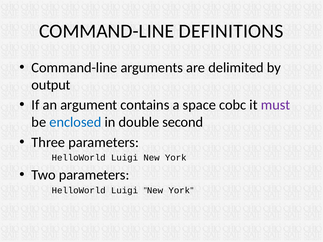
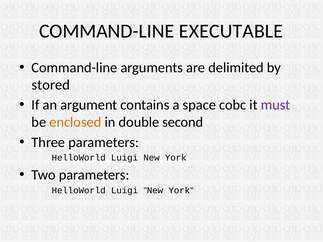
DEFINITIONS: DEFINITIONS -> EXECUTABLE
output: output -> stored
enclosed colour: blue -> orange
